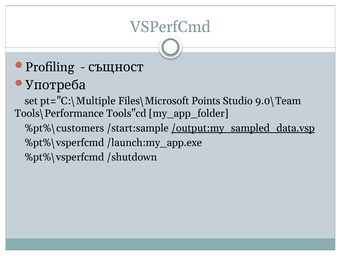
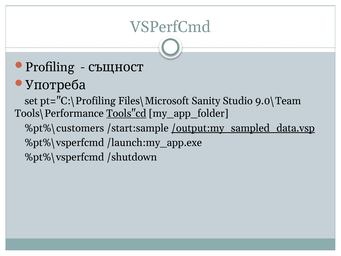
pt="C:\Multiple: pt="C:\Multiple -> pt="C:\Profiling
Points: Points -> Sanity
Tools"cd underline: none -> present
